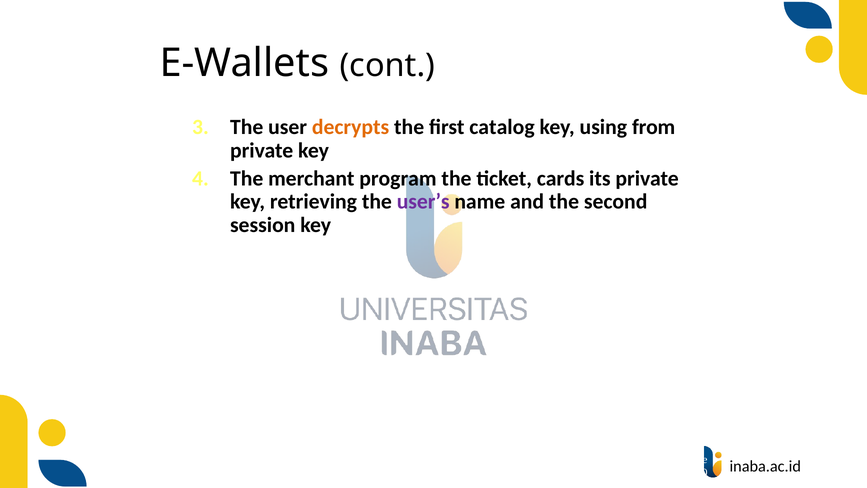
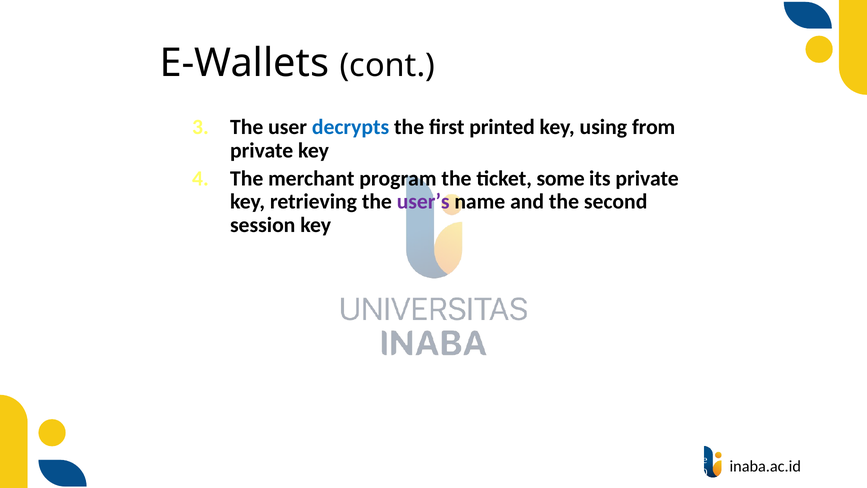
decrypts colour: orange -> blue
catalog: catalog -> printed
cards: cards -> some
